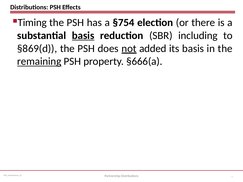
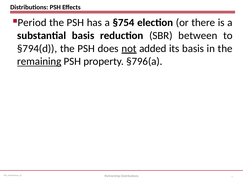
Timing: Timing -> Period
basis at (83, 36) underline: present -> none
including: including -> between
§869(d: §869(d -> §794(d
§666(a: §666(a -> §796(a
